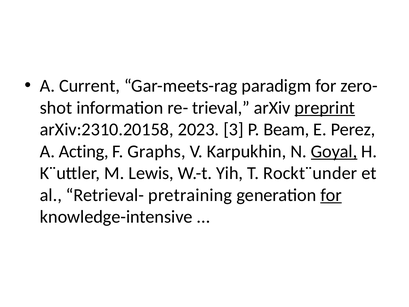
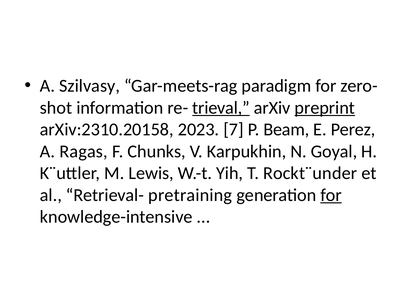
Current: Current -> Szilvasy
trieval underline: none -> present
3: 3 -> 7
Acting: Acting -> Ragas
Graphs: Graphs -> Chunks
Goyal underline: present -> none
